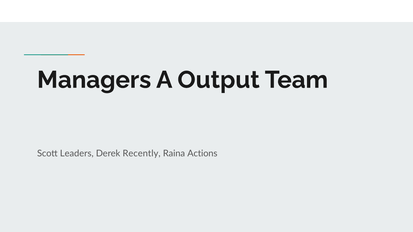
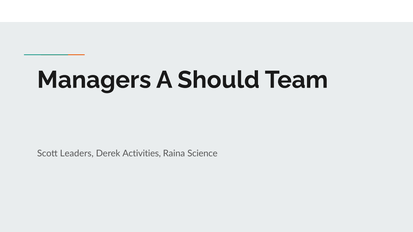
Output: Output -> Should
Recently: Recently -> Activities
Actions: Actions -> Science
